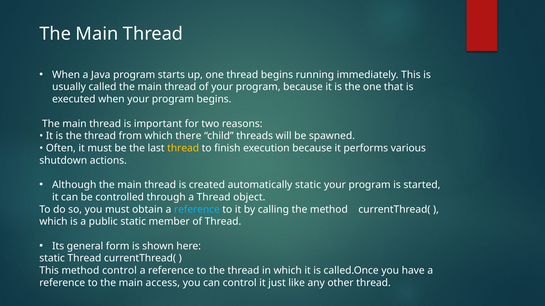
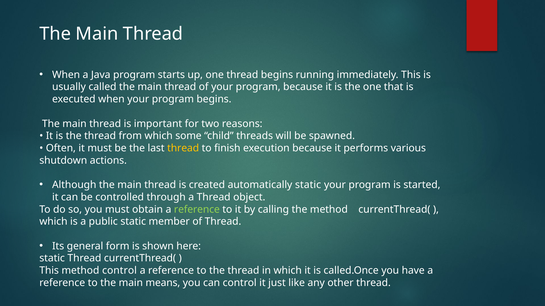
there: there -> some
reference at (197, 210) colour: light blue -> light green
access: access -> means
